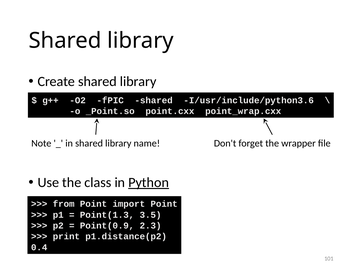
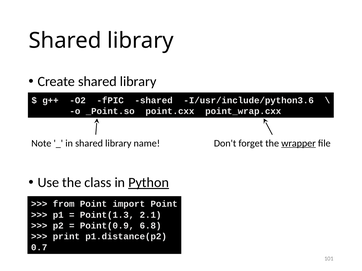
wrapper underline: none -> present
3.5: 3.5 -> 2.1
2.3: 2.3 -> 6.8
0.4: 0.4 -> 0.7
